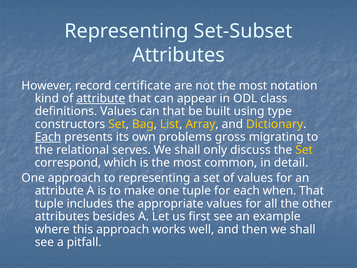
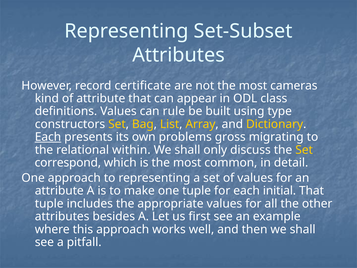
notation: notation -> cameras
attribute at (101, 98) underline: present -> none
can that: that -> rule
serves: serves -> within
when: when -> initial
